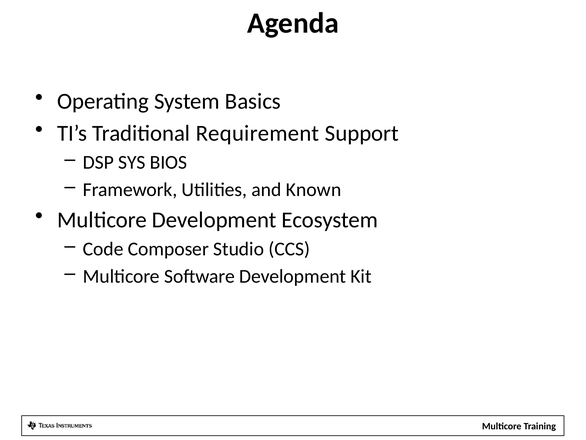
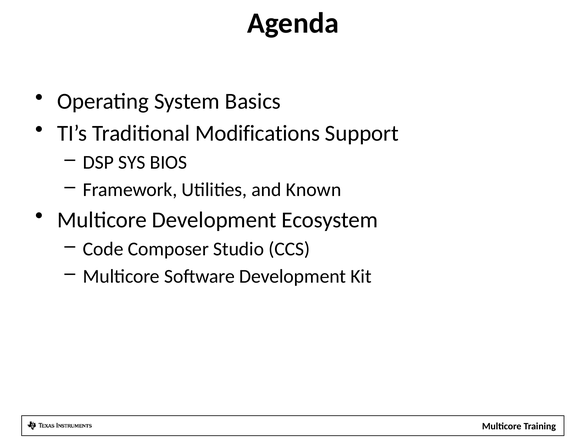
Requirement: Requirement -> Modifications
